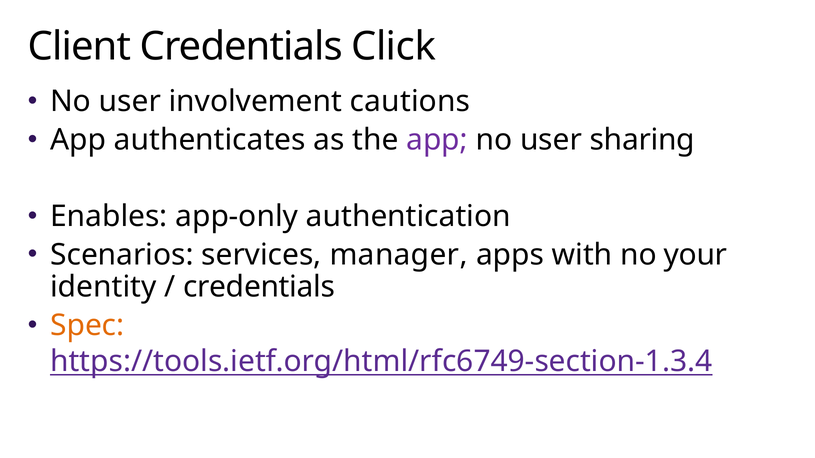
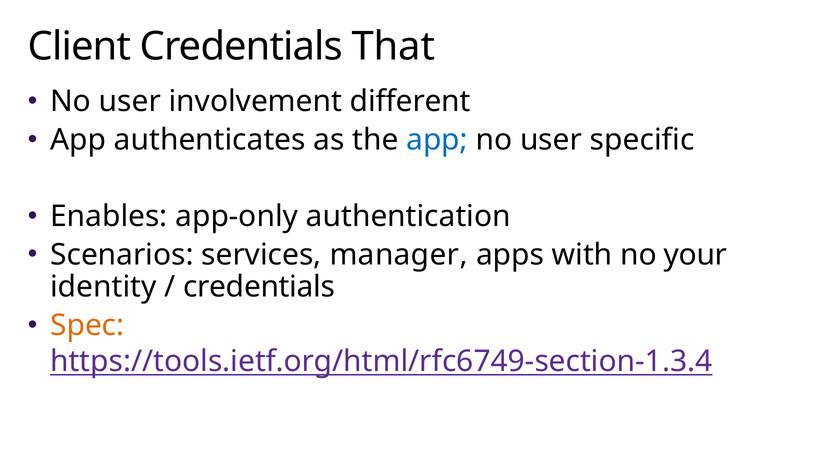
Click: Click -> That
cautions: cautions -> different
app at (437, 140) colour: purple -> blue
sharing: sharing -> specific
